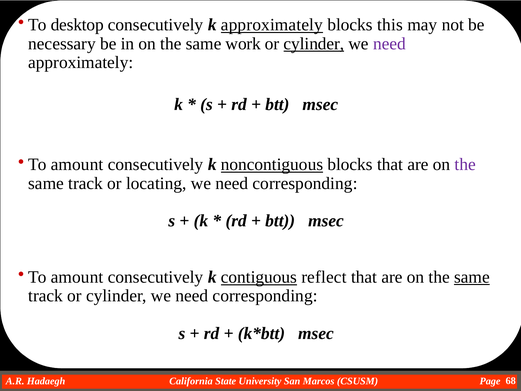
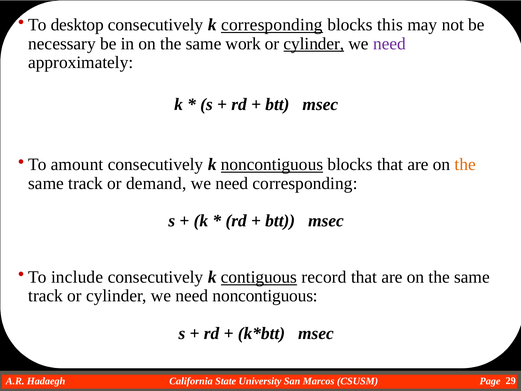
k approximately: approximately -> corresponding
the at (465, 164) colour: purple -> orange
locating: locating -> demand
amount at (77, 277): amount -> include
reflect: reflect -> record
same at (472, 277) underline: present -> none
cylinder we need corresponding: corresponding -> noncontiguous
68: 68 -> 29
